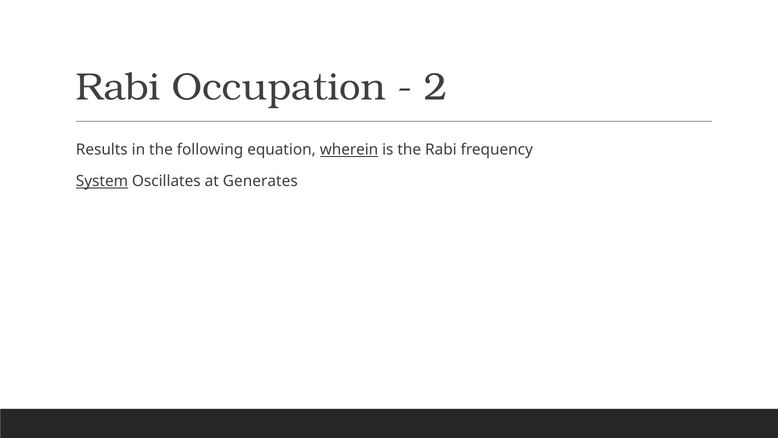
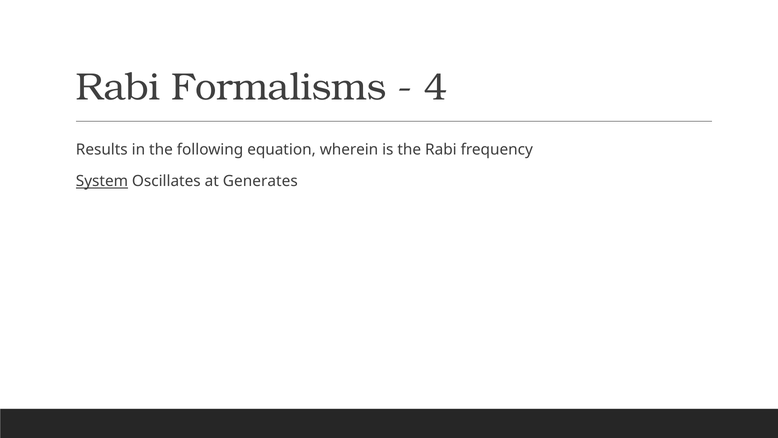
Occupation: Occupation -> Formalisms
2: 2 -> 4
wherein underline: present -> none
